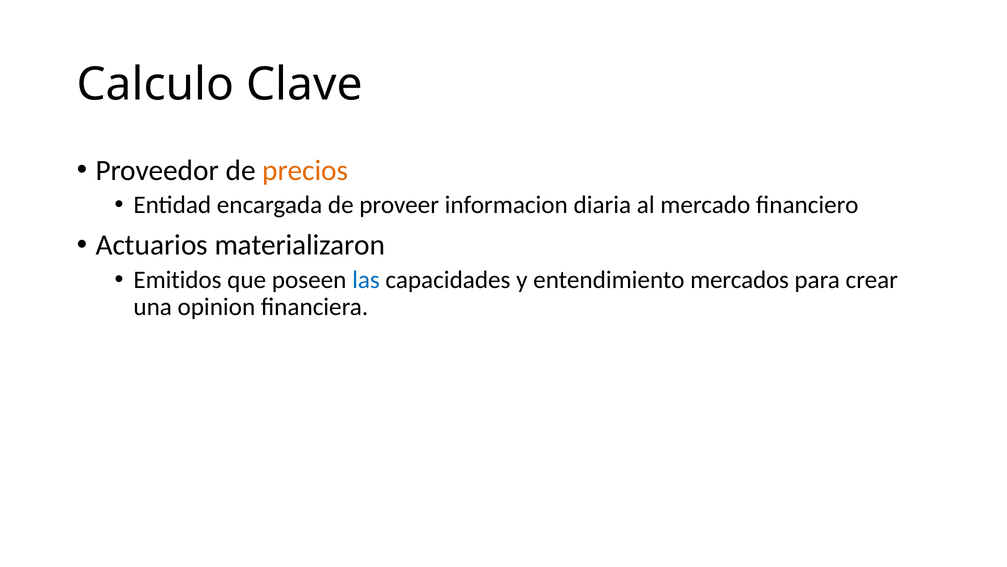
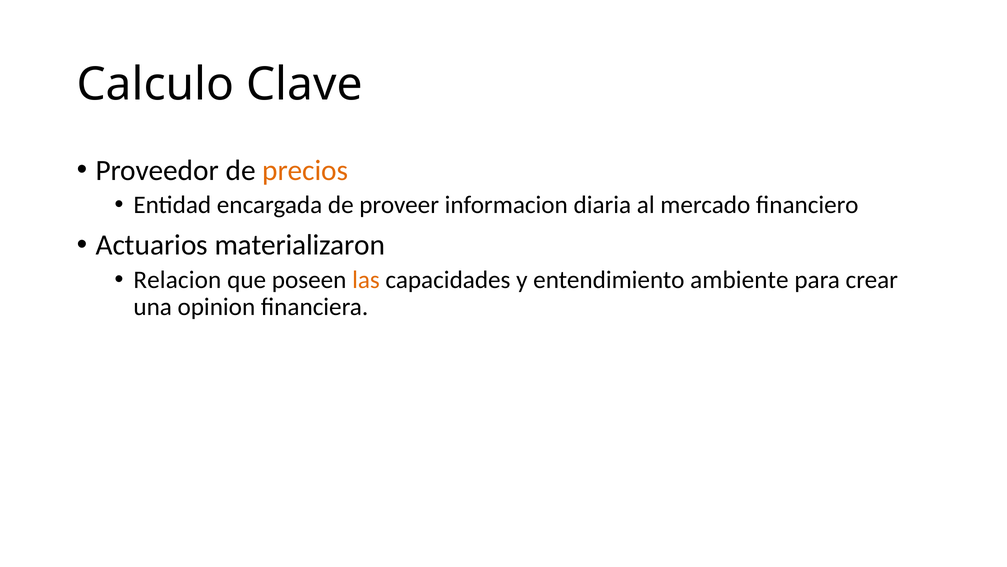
Emitidos: Emitidos -> Relacion
las colour: blue -> orange
mercados: mercados -> ambiente
